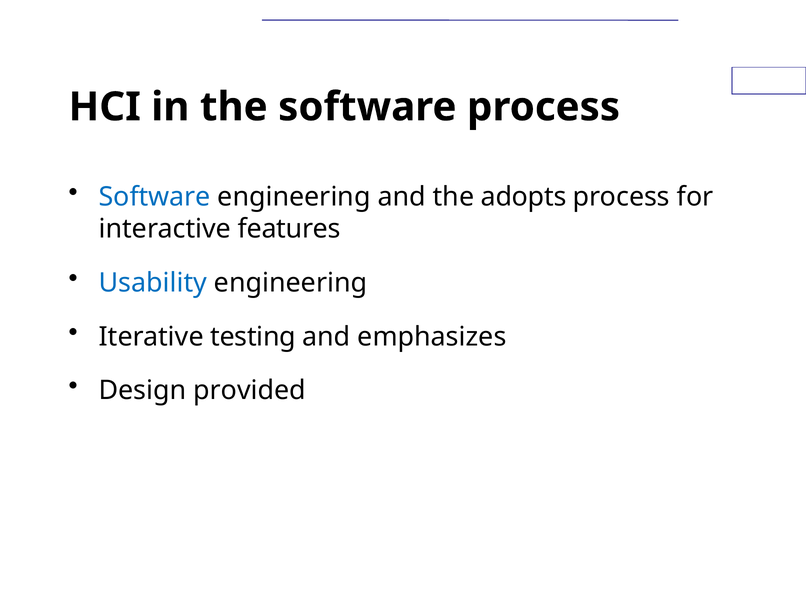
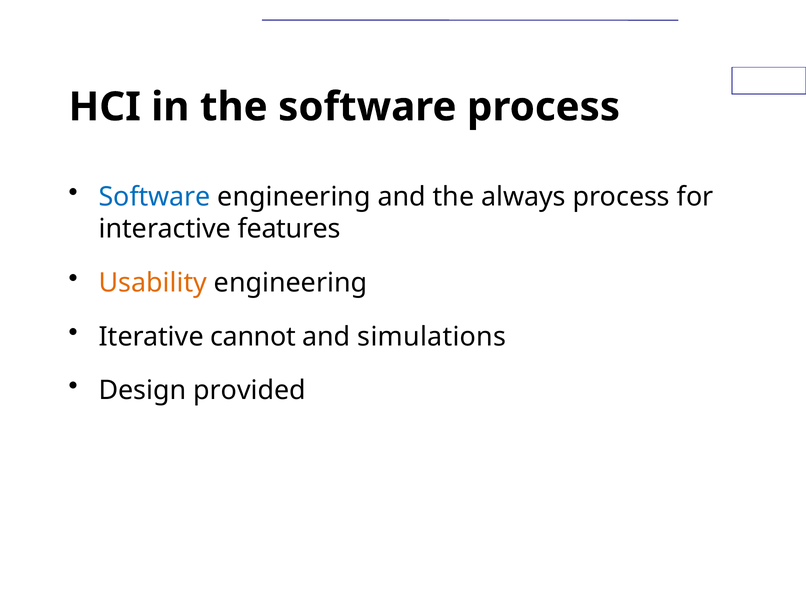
adopts: adopts -> always
Usability colour: blue -> orange
testing: testing -> cannot
emphasizes: emphasizes -> simulations
